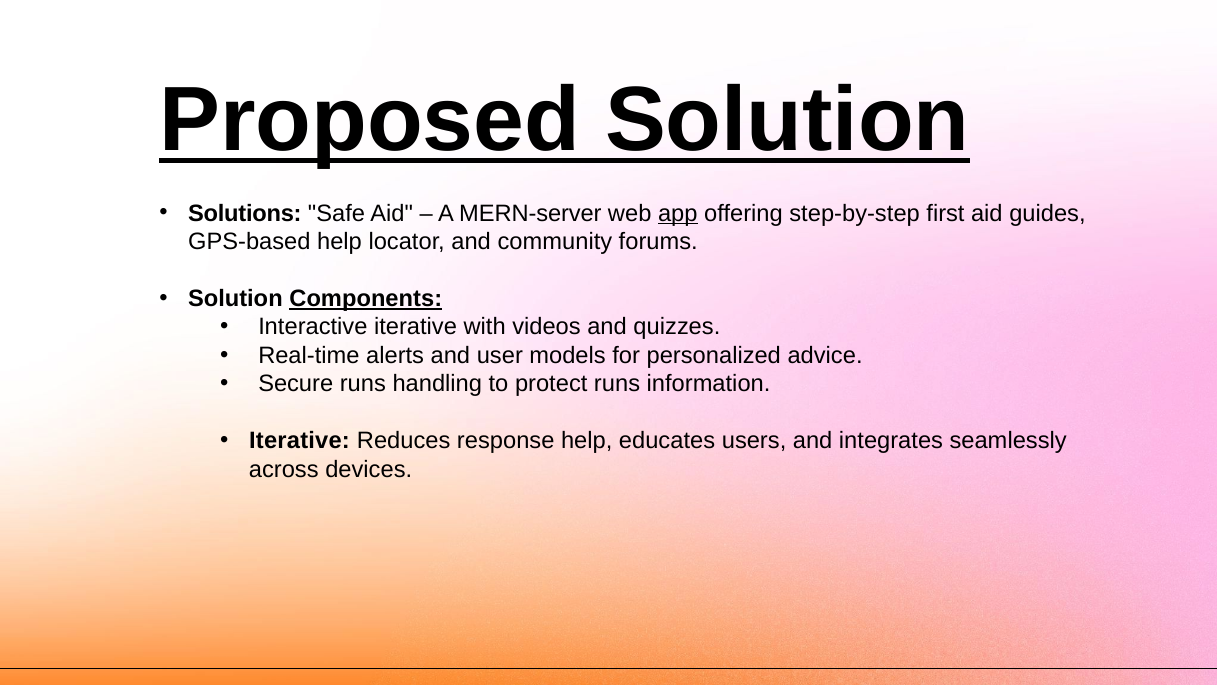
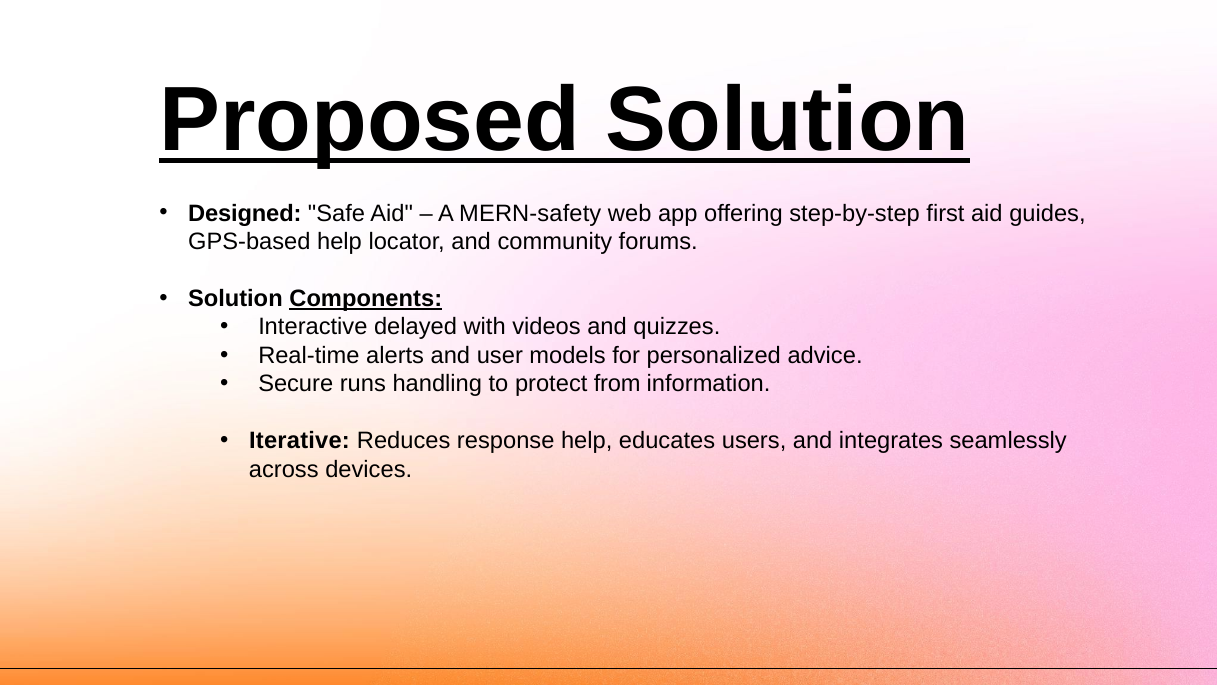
Solutions: Solutions -> Designed
MERN-server: MERN-server -> MERN-safety
app underline: present -> none
Interactive iterative: iterative -> delayed
protect runs: runs -> from
